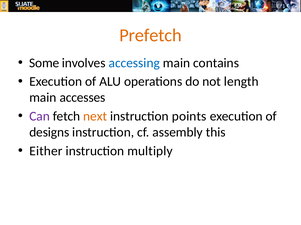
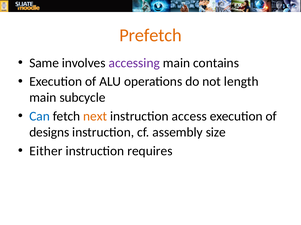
Some: Some -> Same
accessing colour: blue -> purple
accesses: accesses -> subcycle
Can colour: purple -> blue
points: points -> access
this: this -> size
multiply: multiply -> requires
